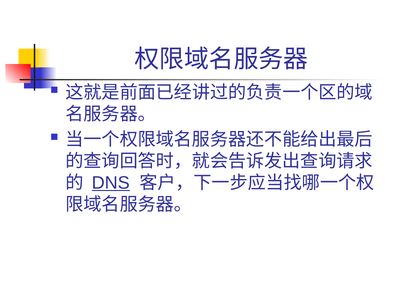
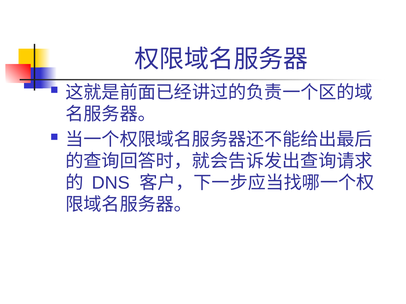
DNS underline: present -> none
